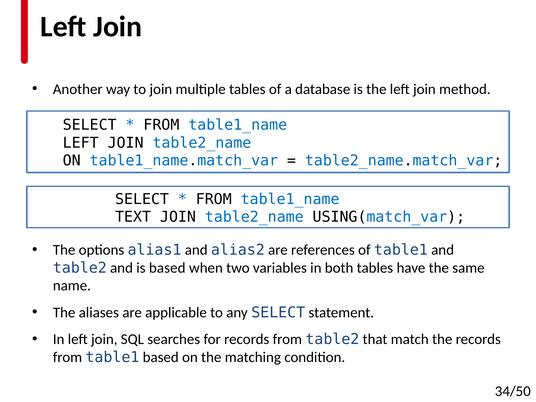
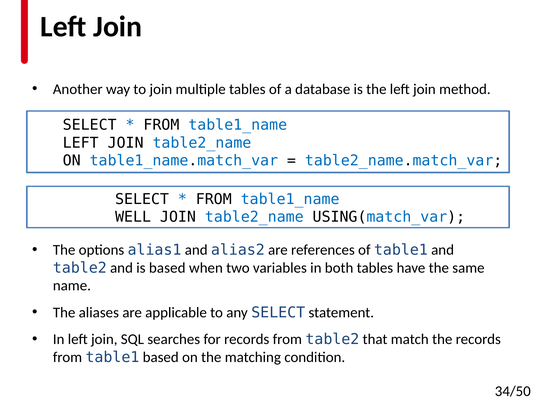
TEXT: TEXT -> WELL
